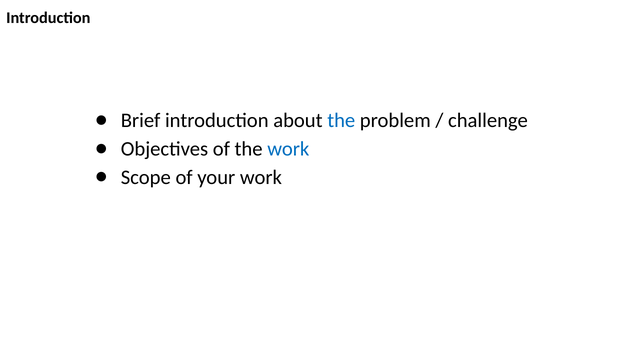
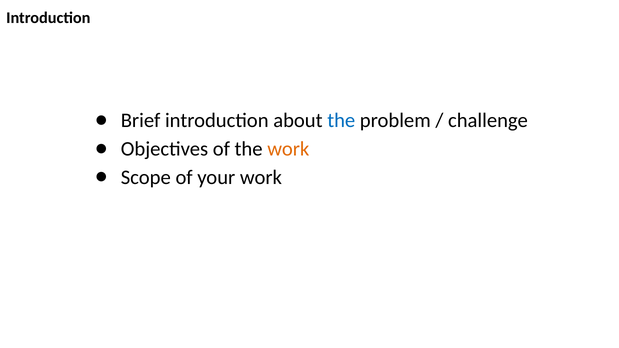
work at (288, 149) colour: blue -> orange
